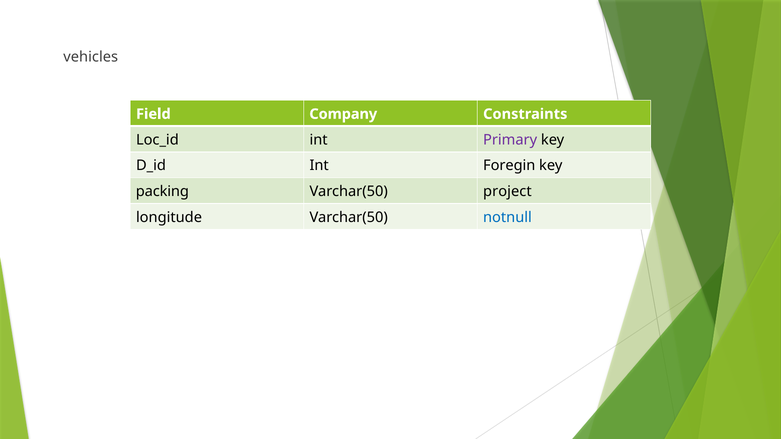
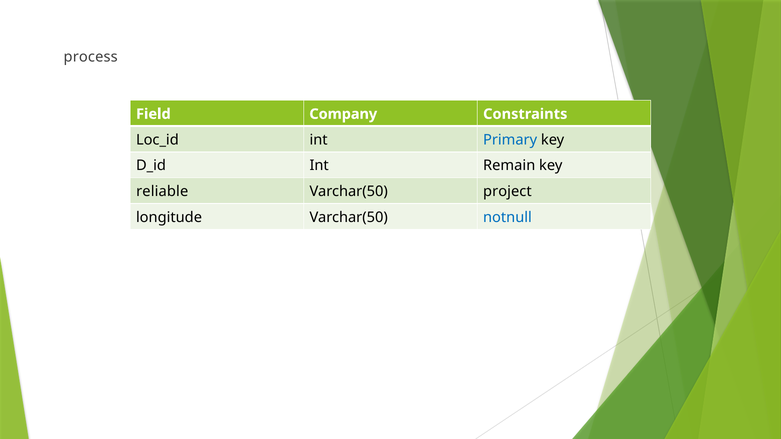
vehicles: vehicles -> process
Primary colour: purple -> blue
Foregin: Foregin -> Remain
packing: packing -> reliable
